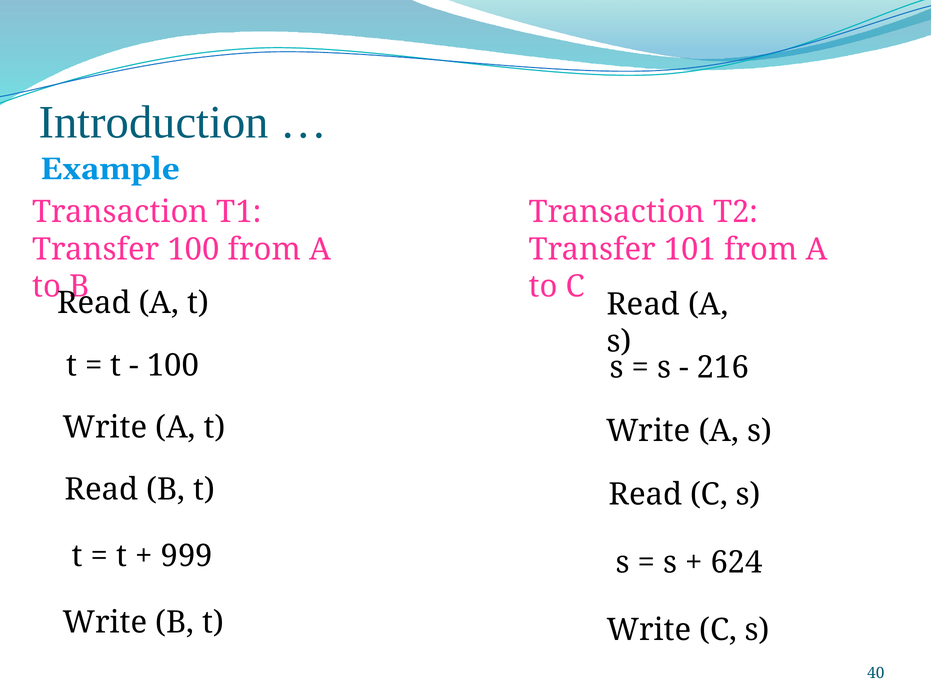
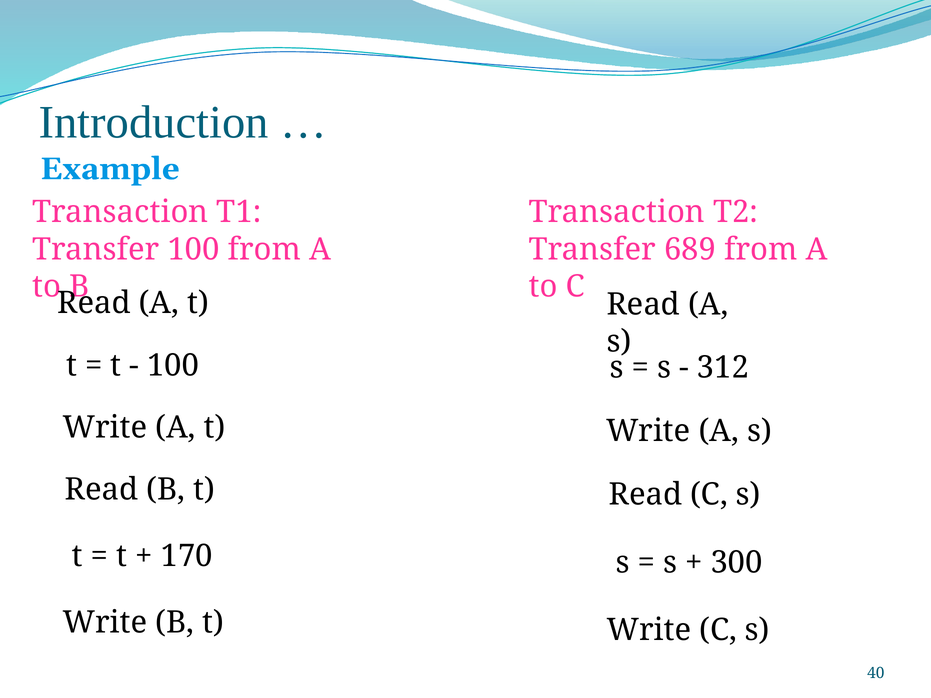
101: 101 -> 689
216: 216 -> 312
999: 999 -> 170
624: 624 -> 300
